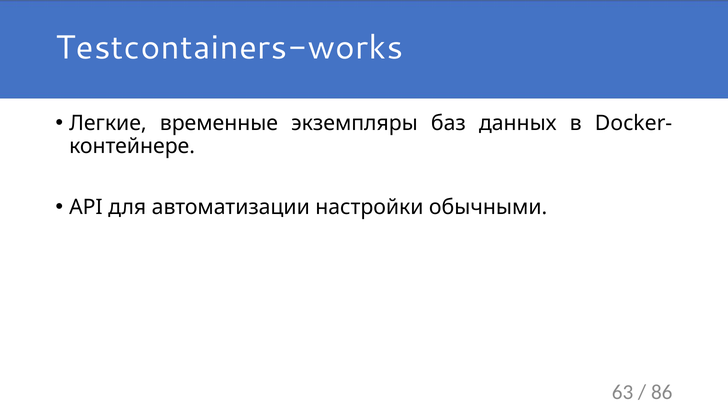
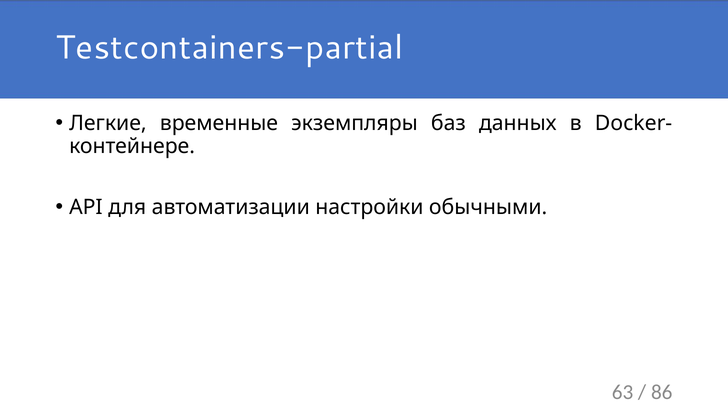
Testcontainers-works: Testcontainers-works -> Testcontainers-partial
